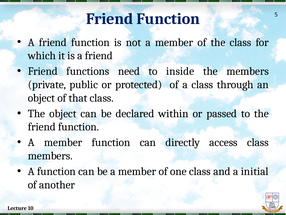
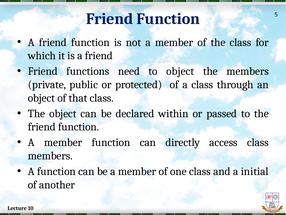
to inside: inside -> object
